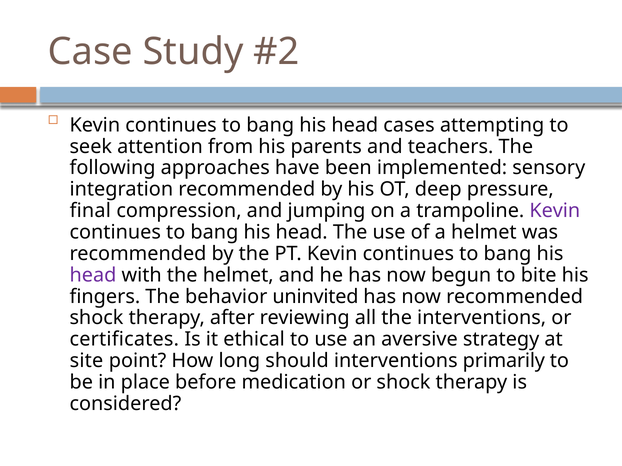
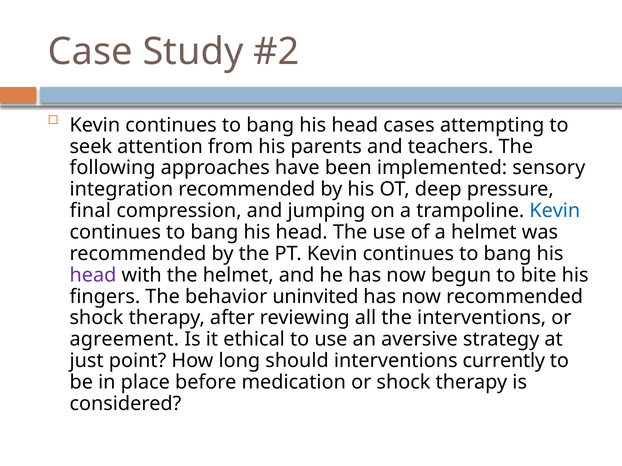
Kevin at (555, 211) colour: purple -> blue
certificates: certificates -> agreement
site: site -> just
primarily: primarily -> currently
